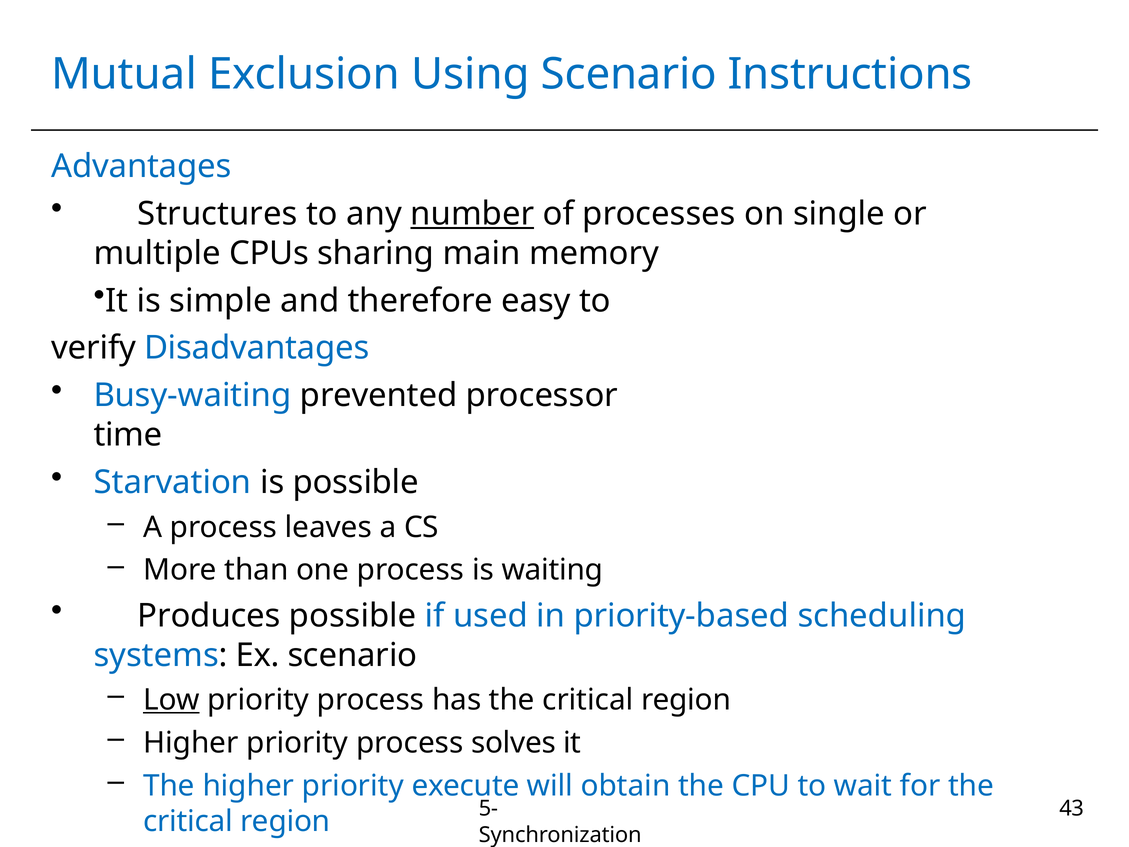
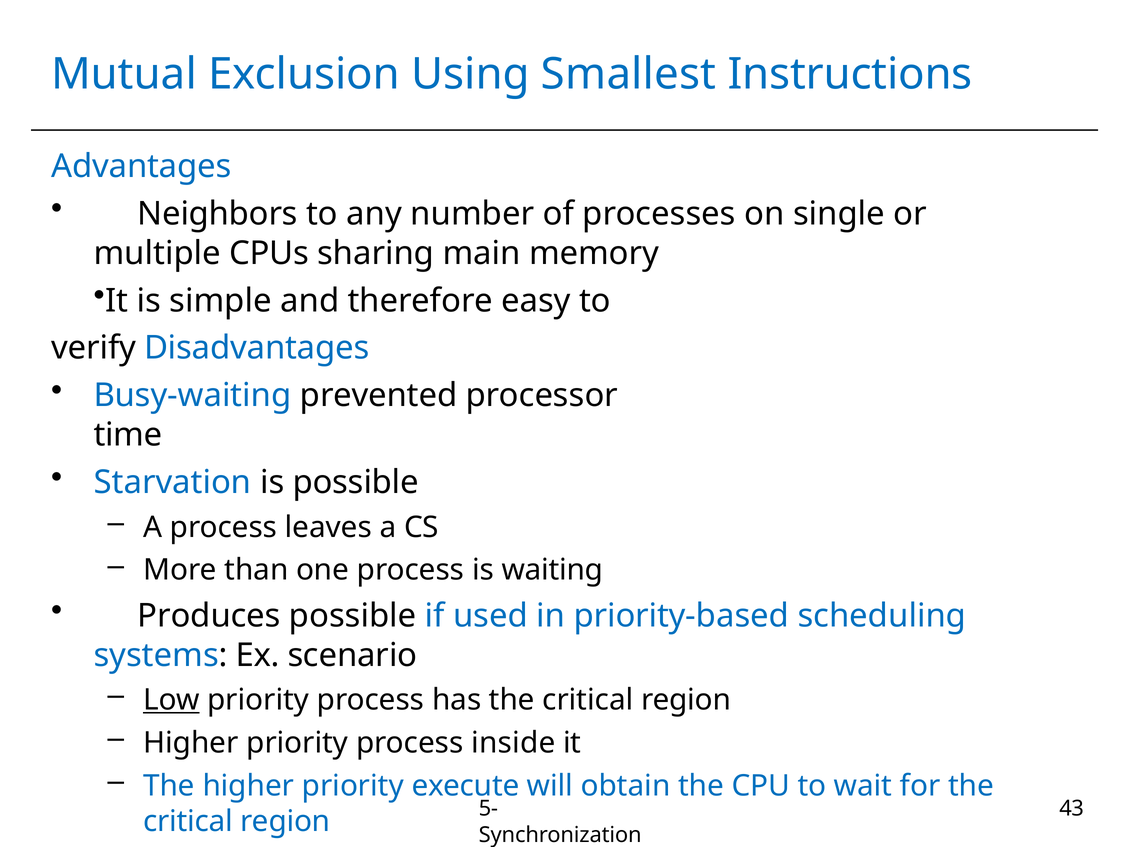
Using Scenario: Scenario -> Smallest
Structures: Structures -> Neighbors
number underline: present -> none
solves: solves -> inside
